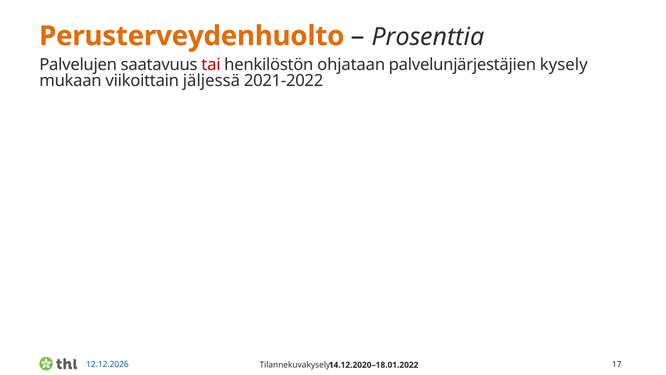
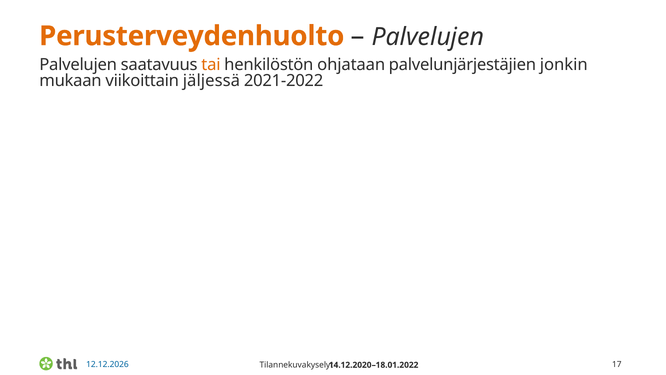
Prosenttia at (428, 37): Prosenttia -> Palvelujen
tai colour: red -> orange
kysely: kysely -> jonkin
